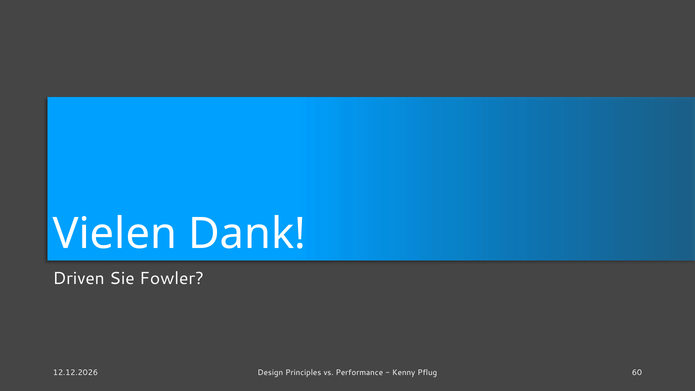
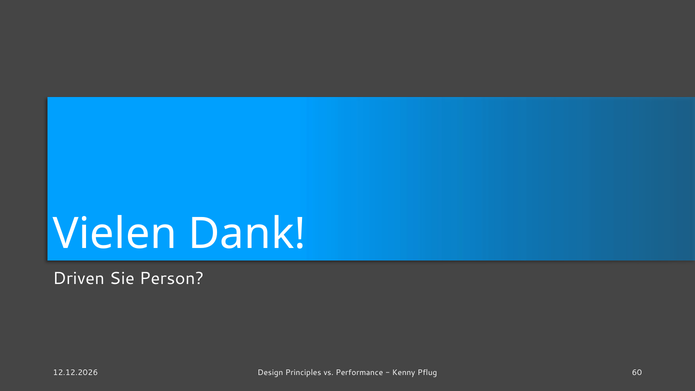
Fowler: Fowler -> Person
